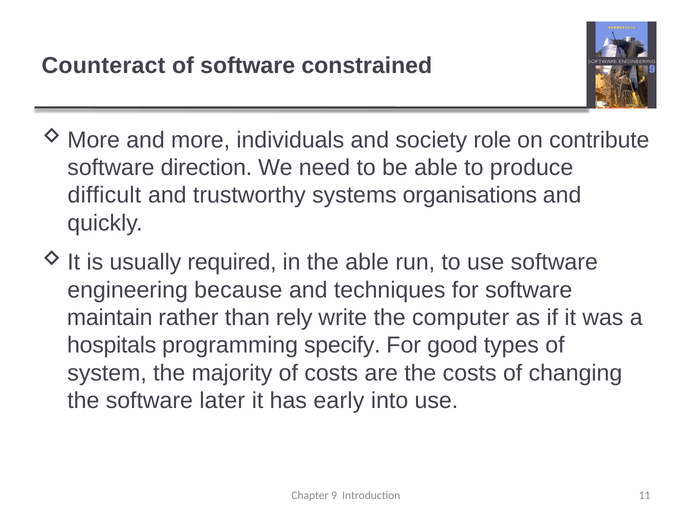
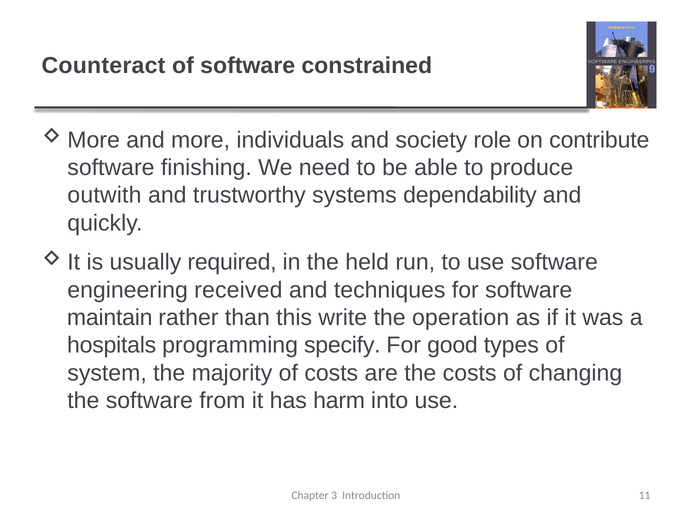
direction: direction -> finishing
difficult: difficult -> outwith
organisations: organisations -> dependability
the able: able -> held
because: because -> received
rely: rely -> this
computer: computer -> operation
later: later -> from
early: early -> harm
9: 9 -> 3
